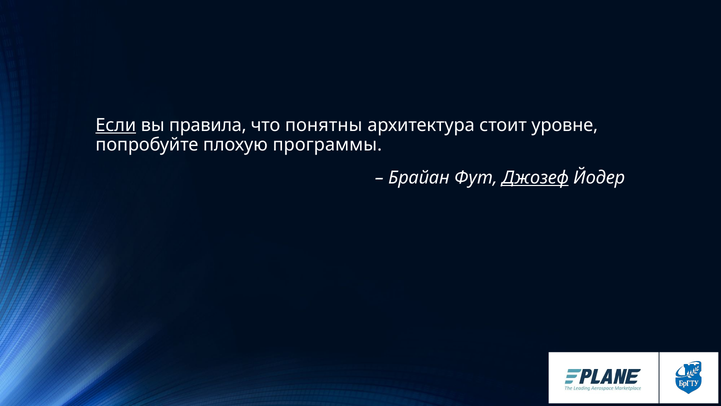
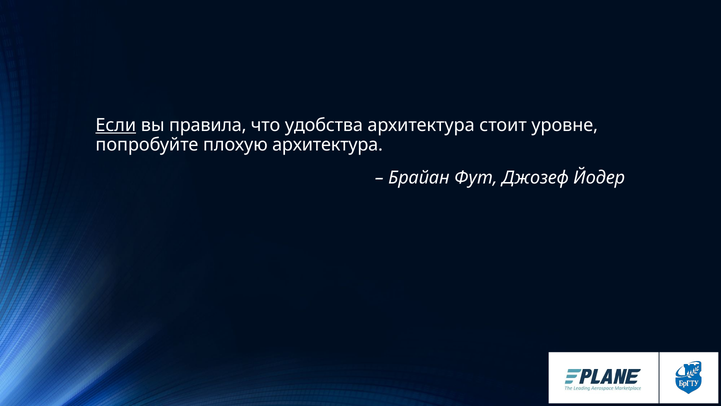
понятны: понятны -> удобства
плохую программы: программы -> архитектура
Джозеф underline: present -> none
